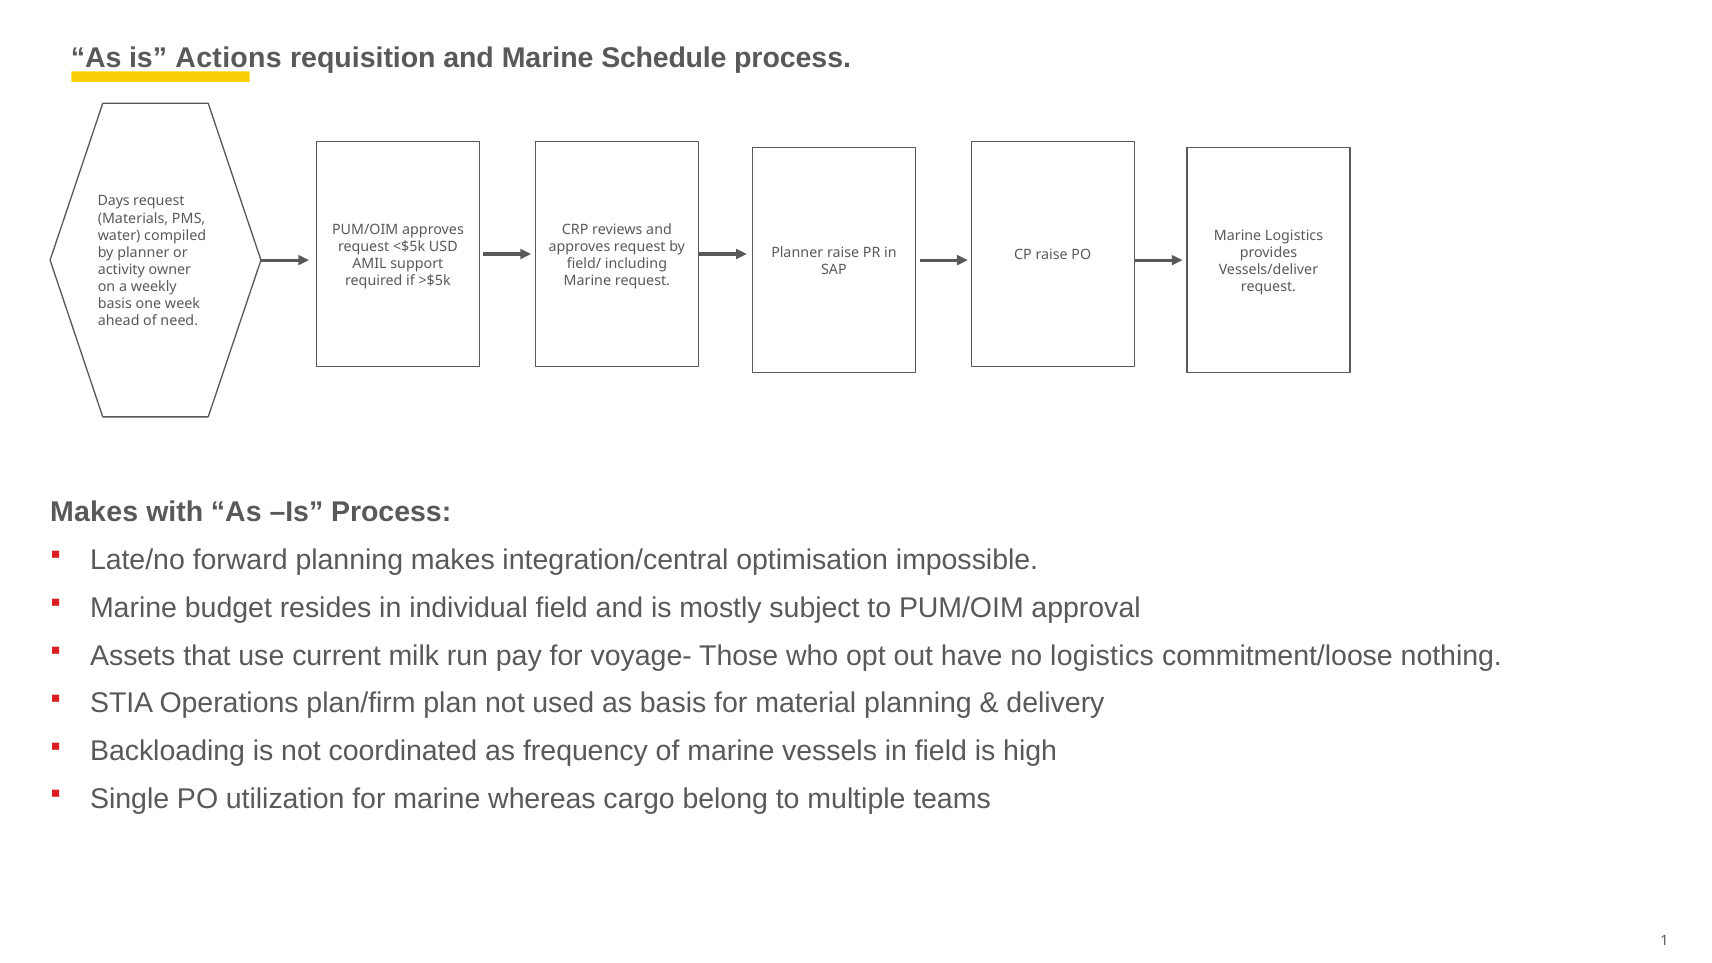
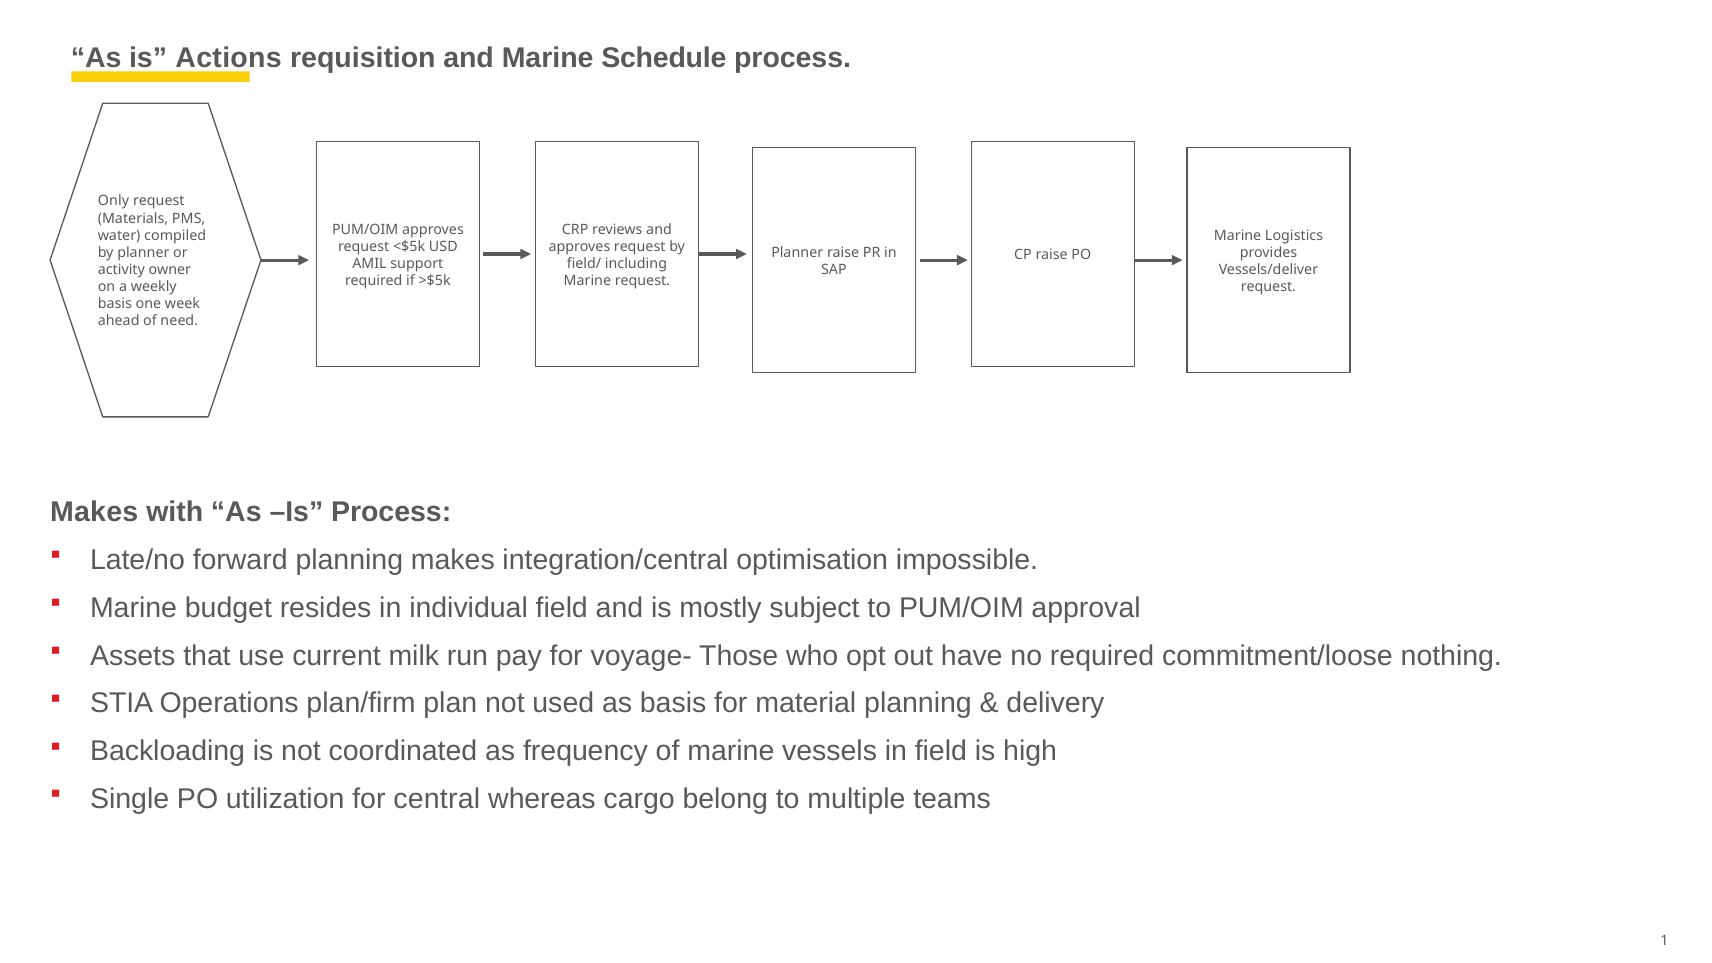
Days: Days -> Only
no logistics: logistics -> required
for marine: marine -> central
